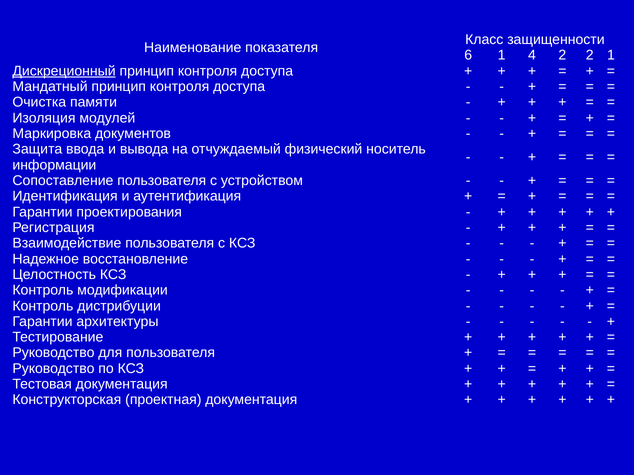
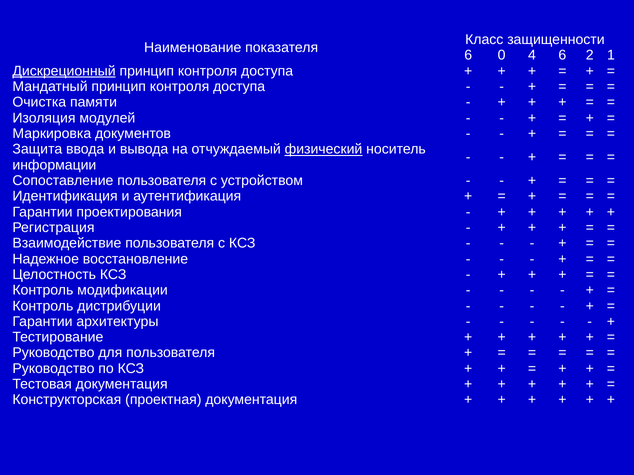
6 1: 1 -> 0
4 2: 2 -> 6
физический underline: none -> present
